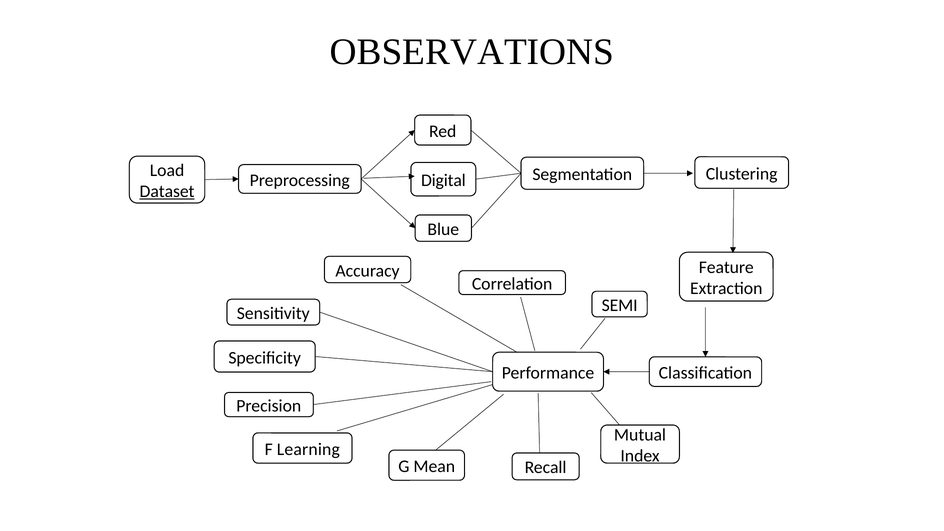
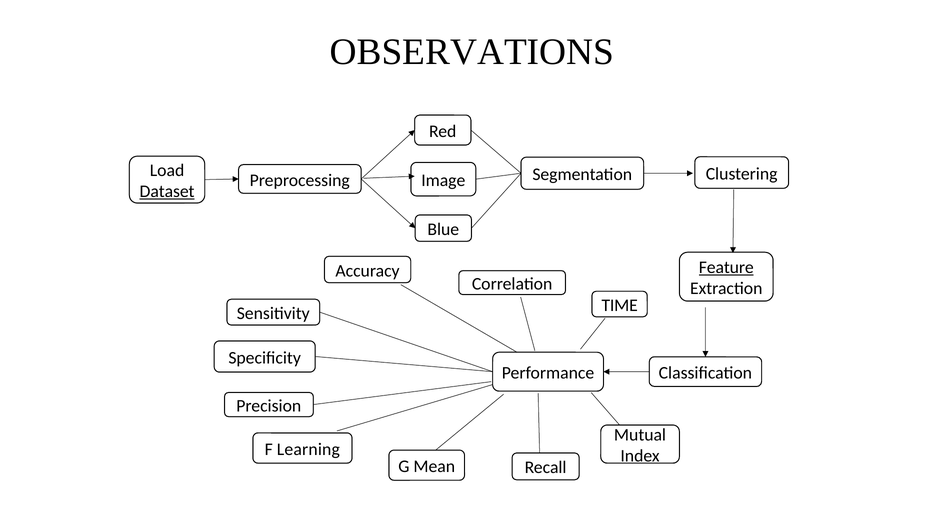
Digital: Digital -> Image
Feature underline: none -> present
SEMI: SEMI -> TIME
